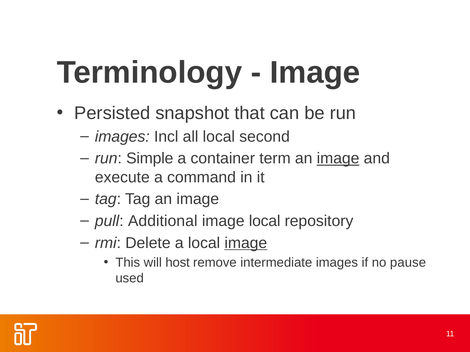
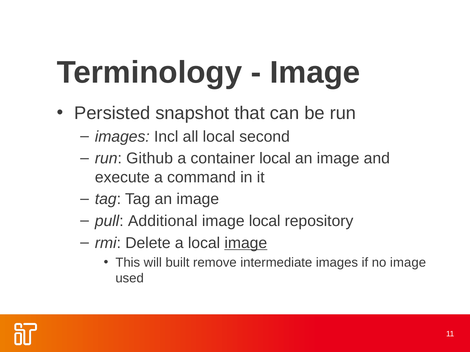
Simple: Simple -> Github
container term: term -> local
image at (338, 159) underline: present -> none
host: host -> built
no pause: pause -> image
